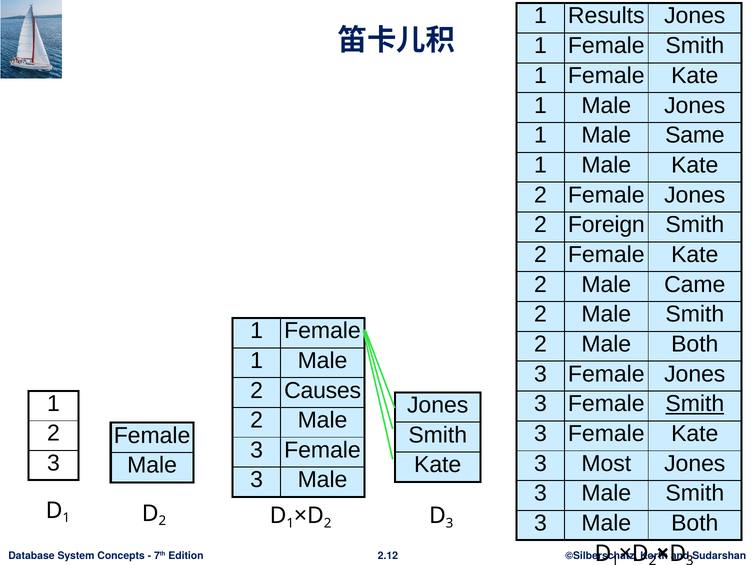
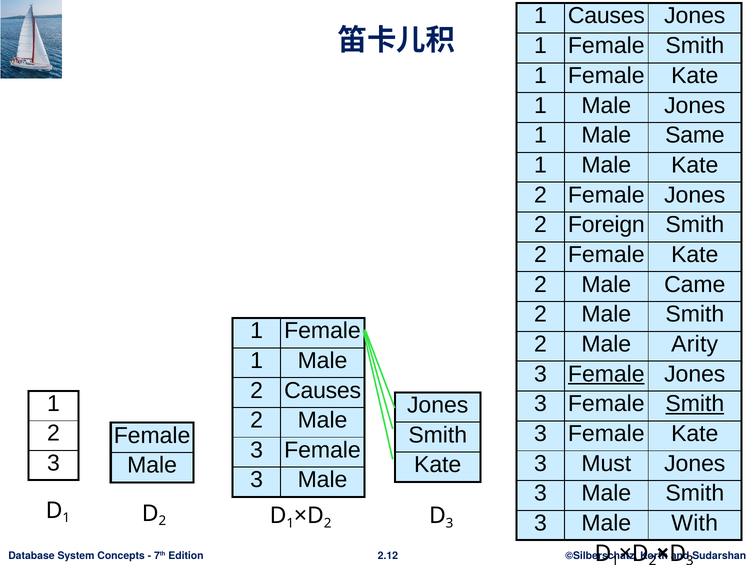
1 Results: Results -> Causes
2 Male Both: Both -> Arity
Female at (606, 374) underline: none -> present
Most: Most -> Must
3 Male Both: Both -> With
